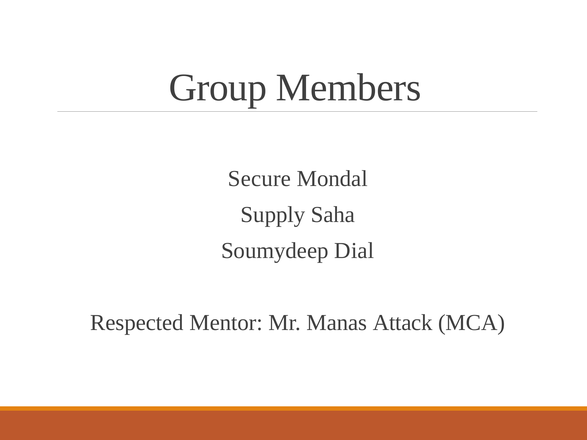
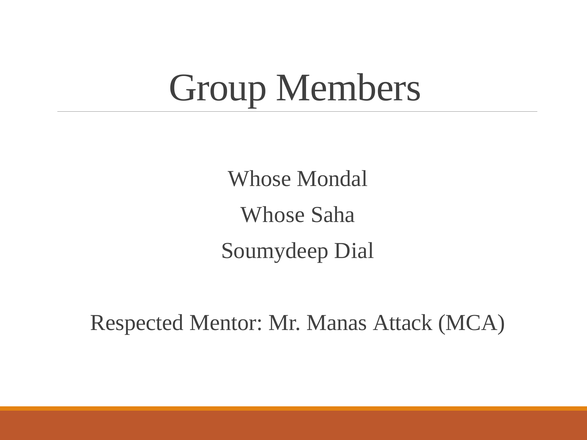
Secure at (259, 179): Secure -> Whose
Supply at (273, 215): Supply -> Whose
